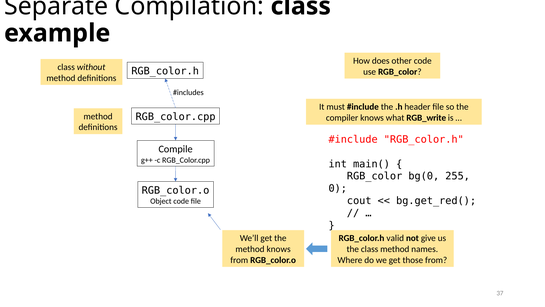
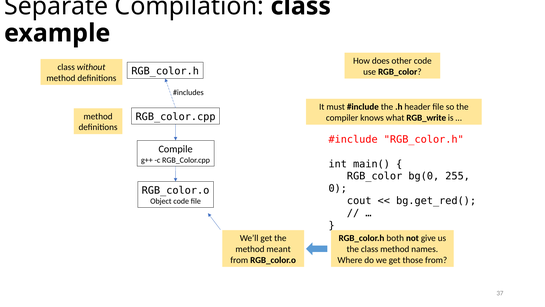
valid: valid -> both
method knows: knows -> meant
